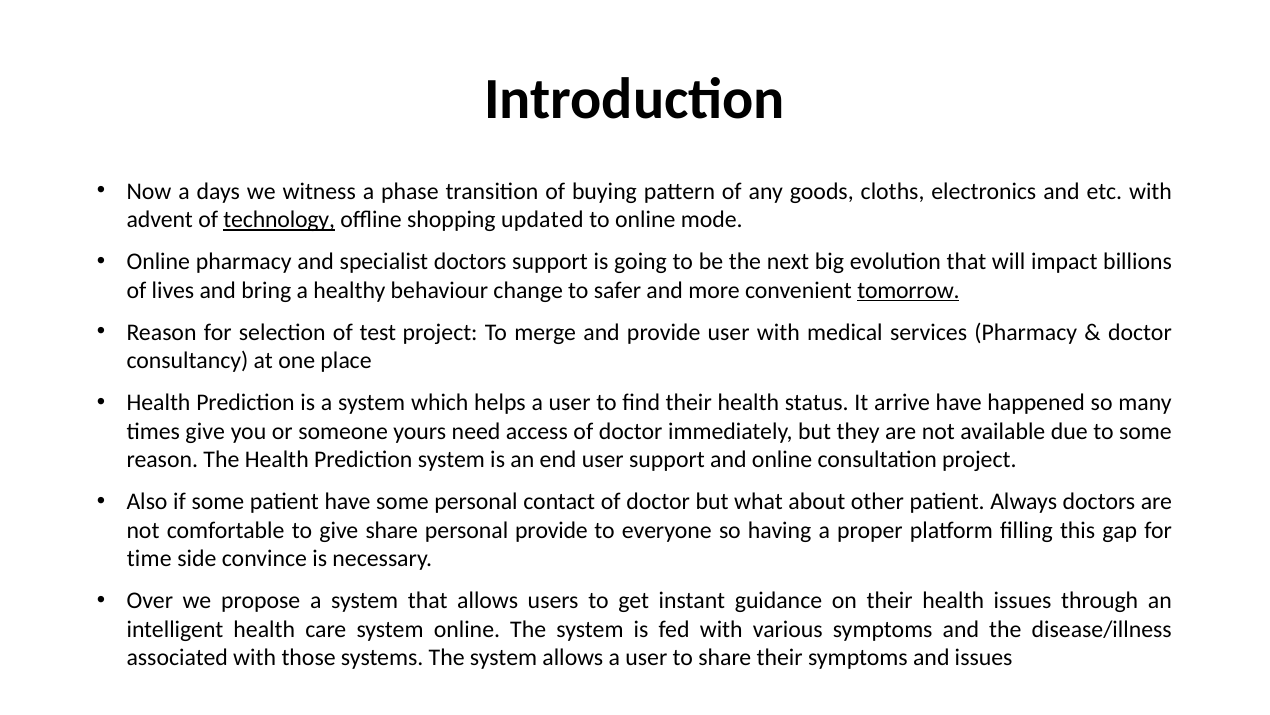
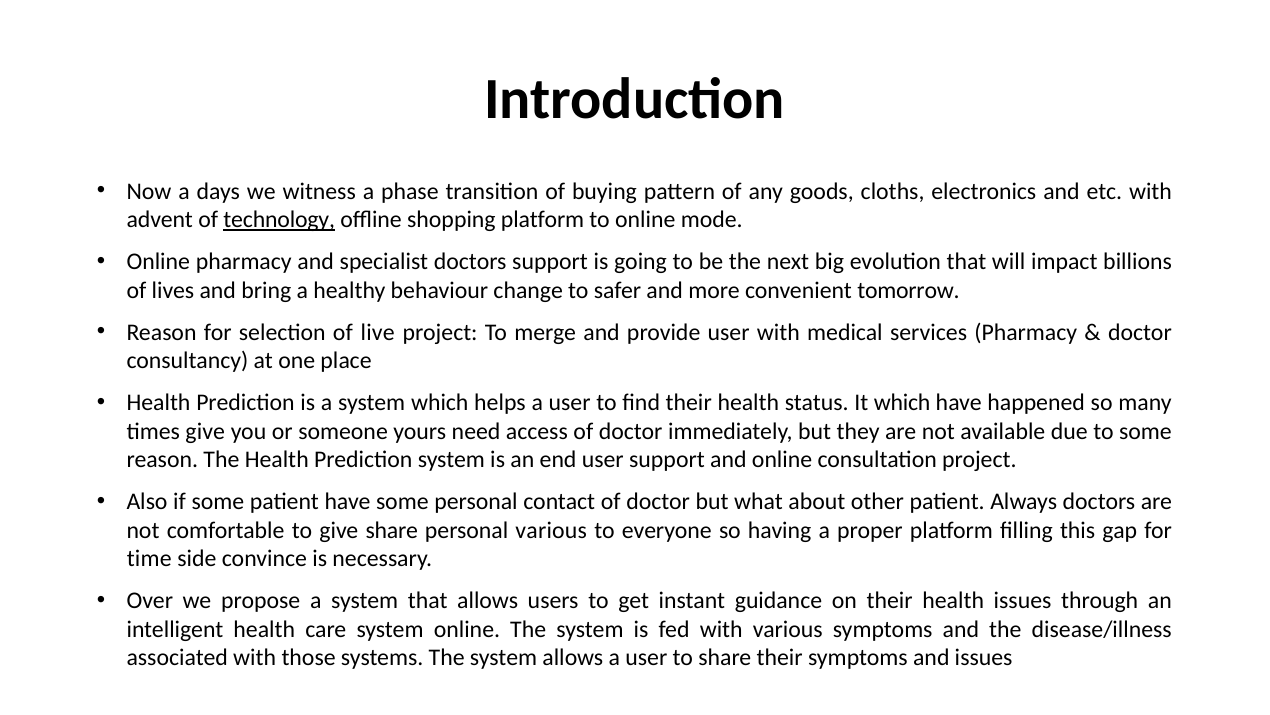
shopping updated: updated -> platform
tomorrow underline: present -> none
test: test -> live
It arrive: arrive -> which
personal provide: provide -> various
